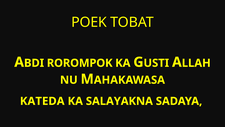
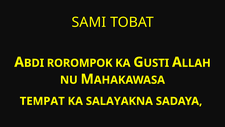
POEK: POEK -> SAMI
KATEDA: KATEDA -> TEMPAT
